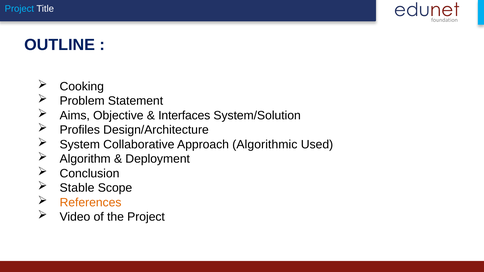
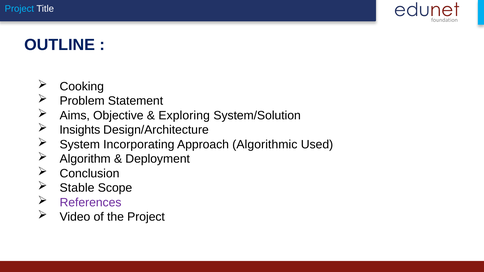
Interfaces: Interfaces -> Exploring
Profiles: Profiles -> Insights
Collaborative: Collaborative -> Incorporating
References colour: orange -> purple
